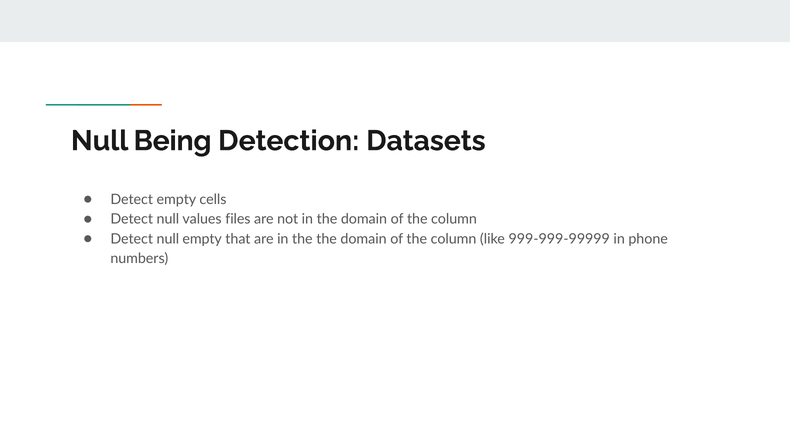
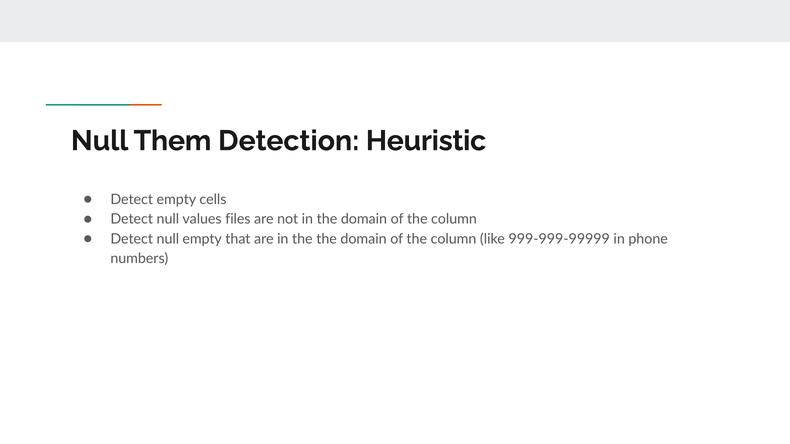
Being: Being -> Them
Datasets: Datasets -> Heuristic
